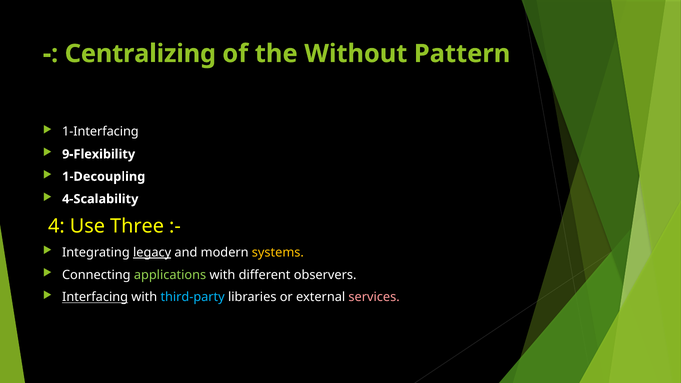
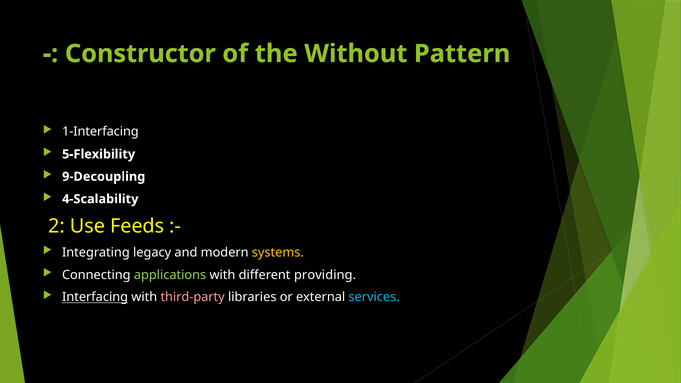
Centralizing: Centralizing -> Constructor
9-Flexibility: 9-Flexibility -> 5-Flexibility
1-Decoupling: 1-Decoupling -> 9-Decoupling
4: 4 -> 2
Three: Three -> Feeds
legacy underline: present -> none
observers: observers -> providing
third-party colour: light blue -> pink
services colour: pink -> light blue
